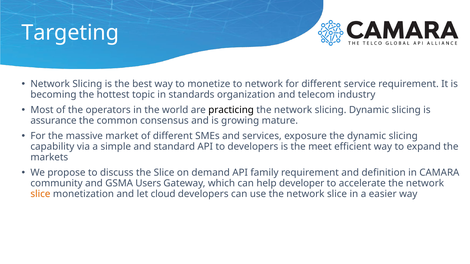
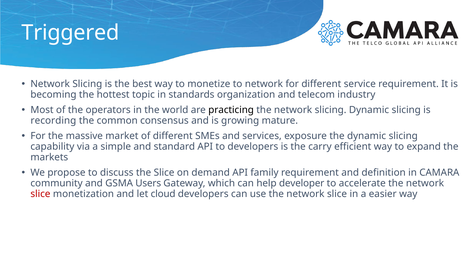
Targeting: Targeting -> Triggered
assurance: assurance -> recording
meet: meet -> carry
slice at (40, 194) colour: orange -> red
